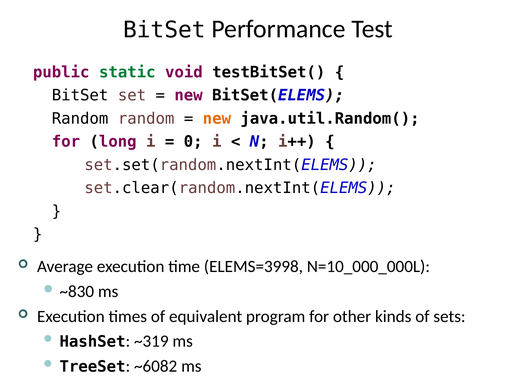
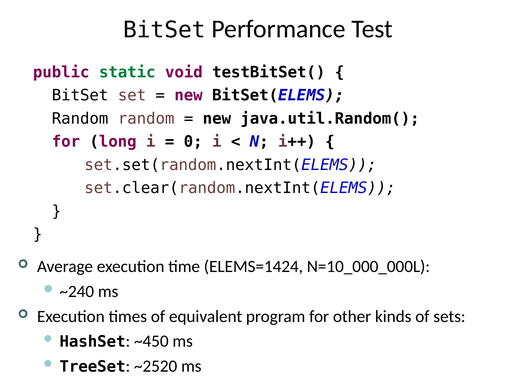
new at (217, 118) colour: orange -> black
ELEMS=3998: ELEMS=3998 -> ELEMS=1424
~830: ~830 -> ~240
~319: ~319 -> ~450
~6082: ~6082 -> ~2520
